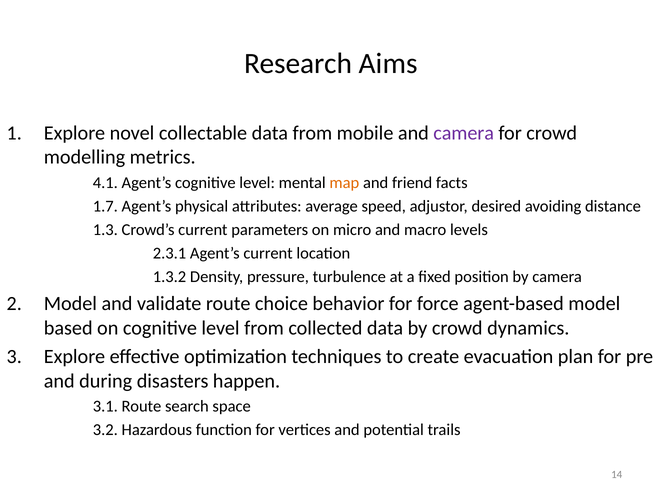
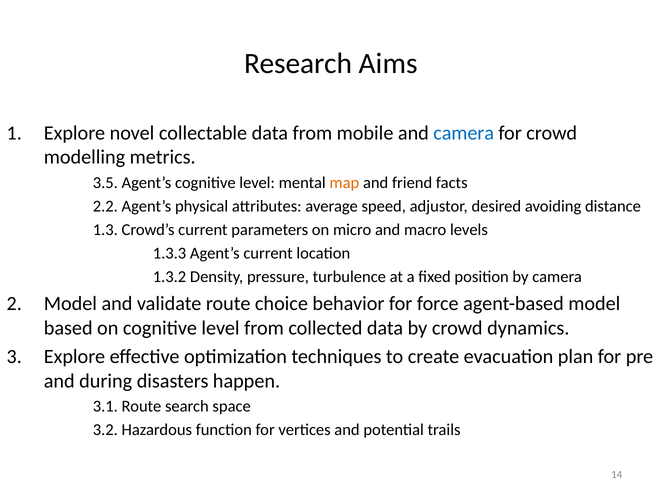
camera at (464, 133) colour: purple -> blue
4.1: 4.1 -> 3.5
1.7: 1.7 -> 2.2
2.3.1: 2.3.1 -> 1.3.3
